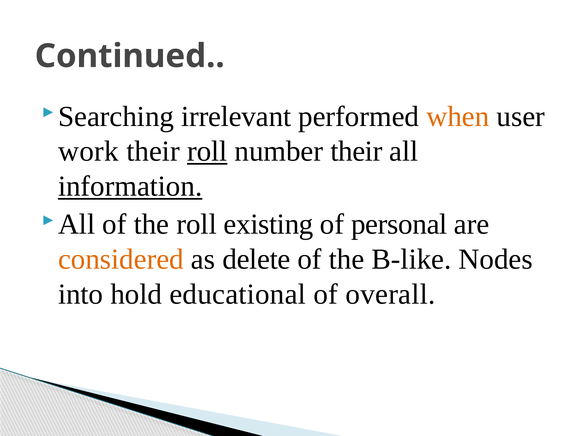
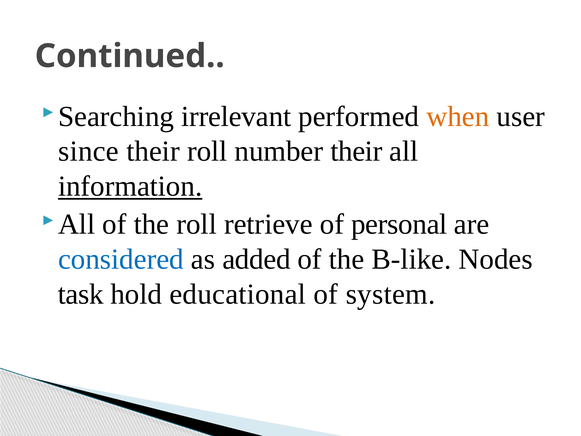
work: work -> since
roll at (207, 151) underline: present -> none
existing: existing -> retrieve
considered colour: orange -> blue
delete: delete -> added
into: into -> task
overall: overall -> system
